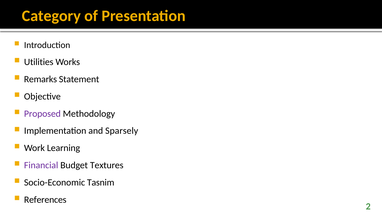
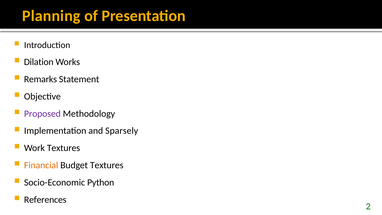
Category: Category -> Planning
Utilities: Utilities -> Dilation
Work Learning: Learning -> Textures
Financial colour: purple -> orange
Tasnim: Tasnim -> Python
